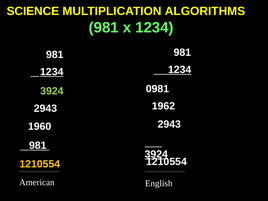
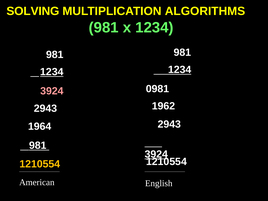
SCIENCE: SCIENCE -> SOLVING
3924 at (52, 91) colour: light green -> pink
1960: 1960 -> 1964
